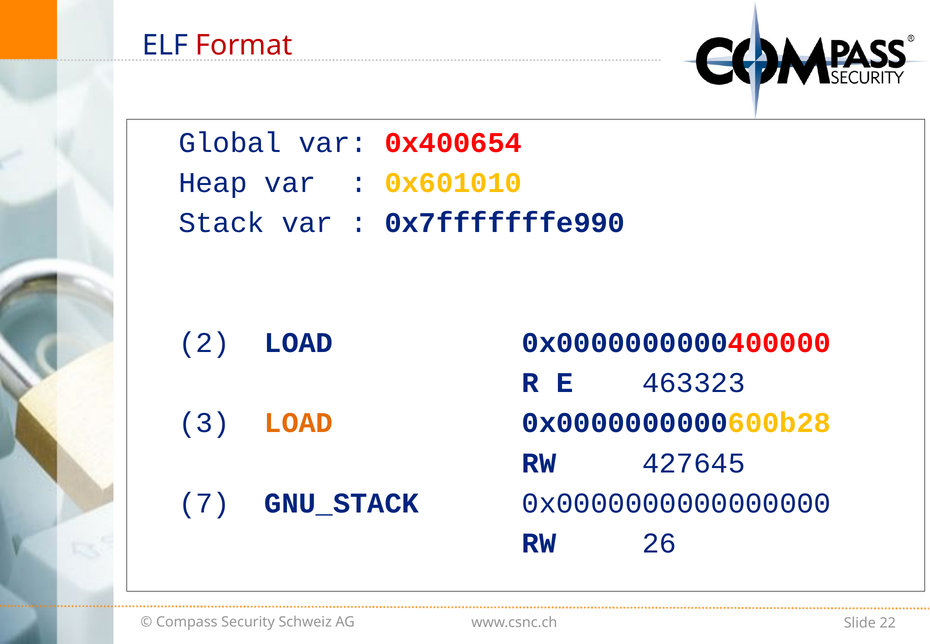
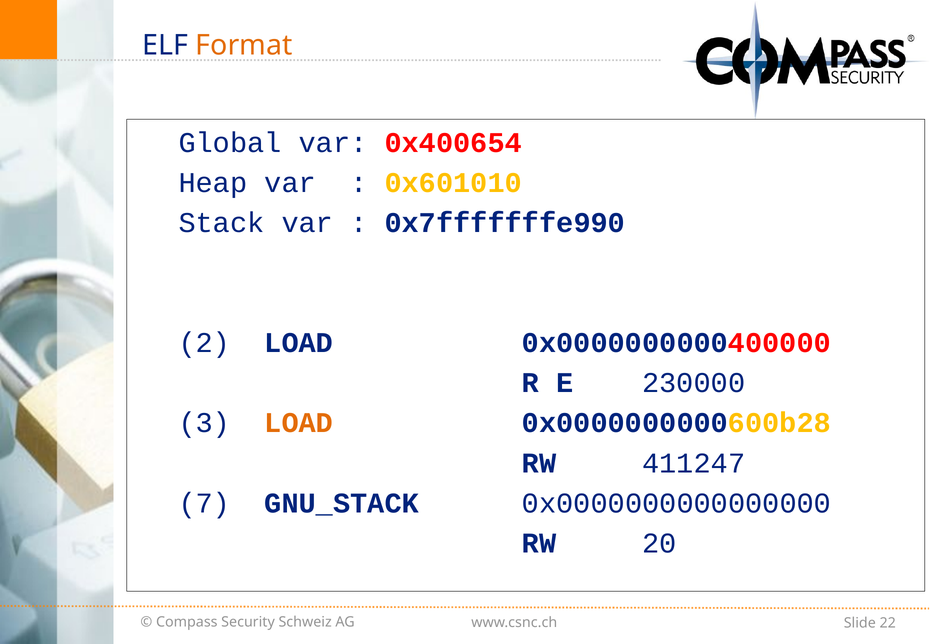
Format colour: red -> orange
463323: 463323 -> 230000
427645: 427645 -> 411247
26: 26 -> 20
